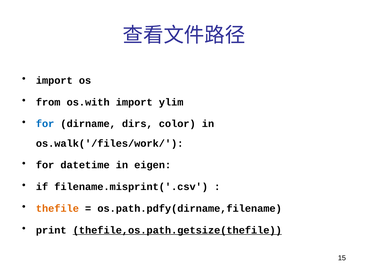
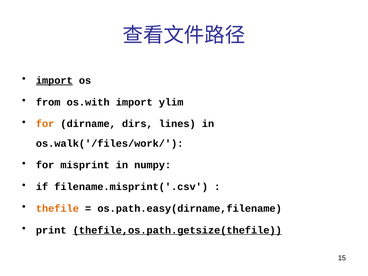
import at (54, 80) underline: none -> present
for at (45, 124) colour: blue -> orange
color: color -> lines
datetime: datetime -> misprint
eigen: eigen -> numpy
os.path.pdfy(dirname,filename: os.path.pdfy(dirname,filename -> os.path.easy(dirname,filename
